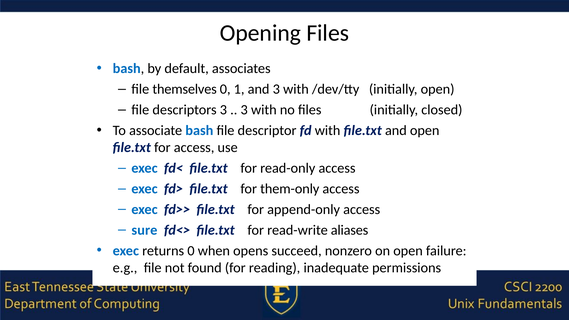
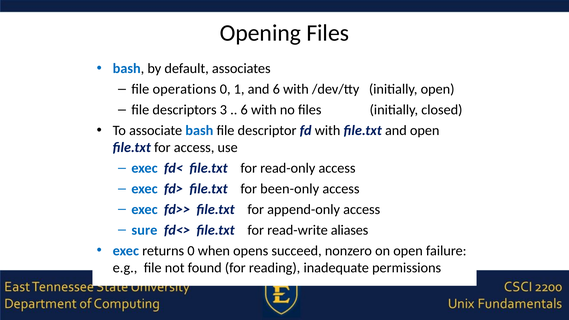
themselves: themselves -> operations
and 3: 3 -> 6
3 at (244, 110): 3 -> 6
them-only: them-only -> been-only
